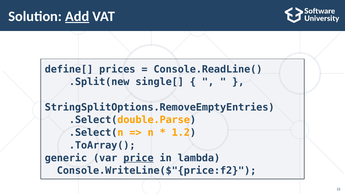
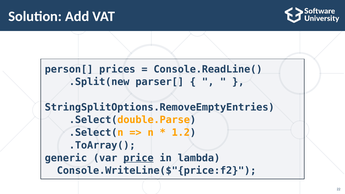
Add underline: present -> none
define[: define[ -> person[
single[: single[ -> parser[
